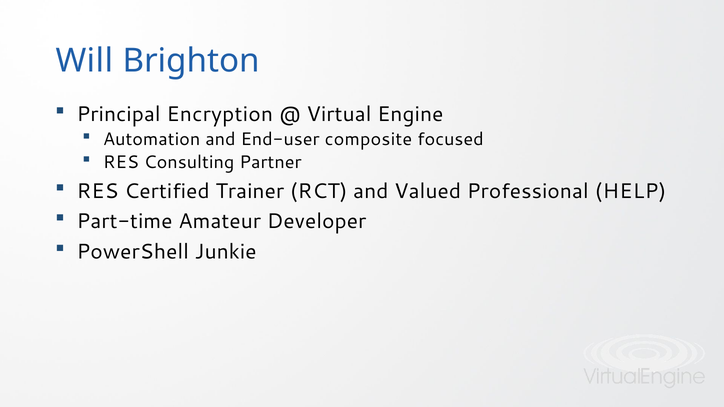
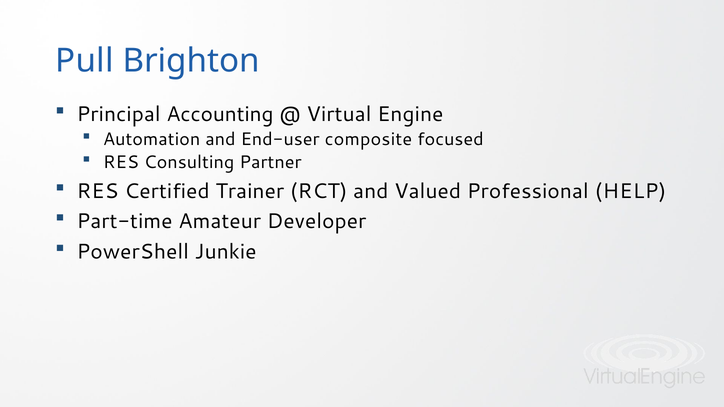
Will: Will -> Pull
Encryption: Encryption -> Accounting
